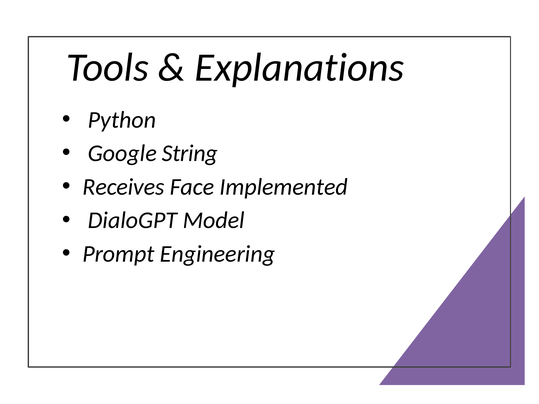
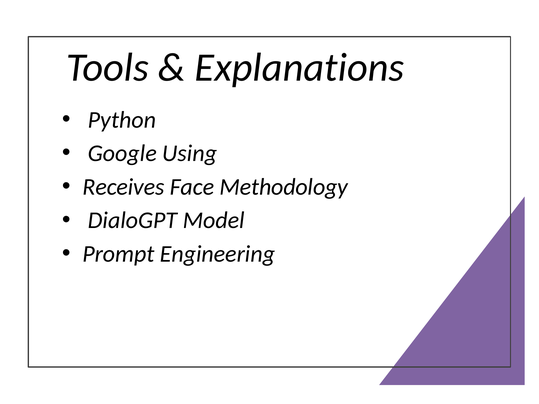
String: String -> Using
Implemented: Implemented -> Methodology
